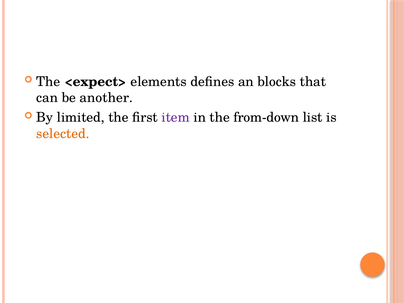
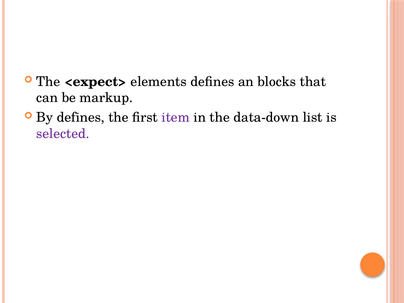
another: another -> markup
By limited: limited -> defines
from-down: from-down -> data-down
selected colour: orange -> purple
